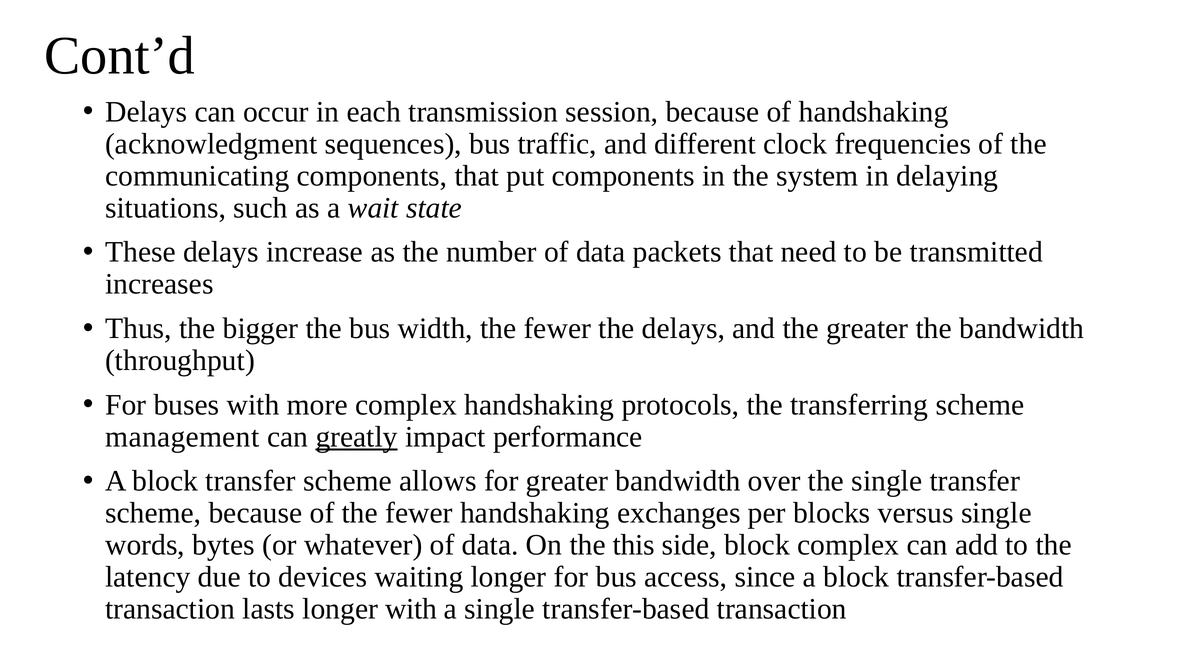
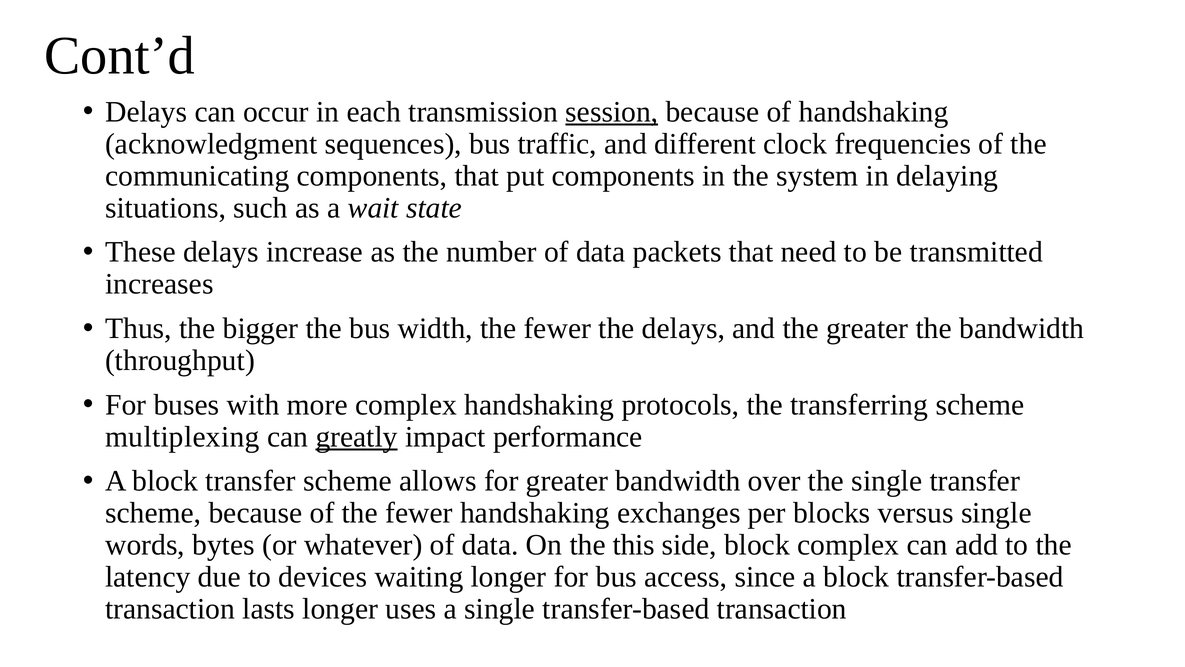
session underline: none -> present
management: management -> multiplexing
longer with: with -> uses
